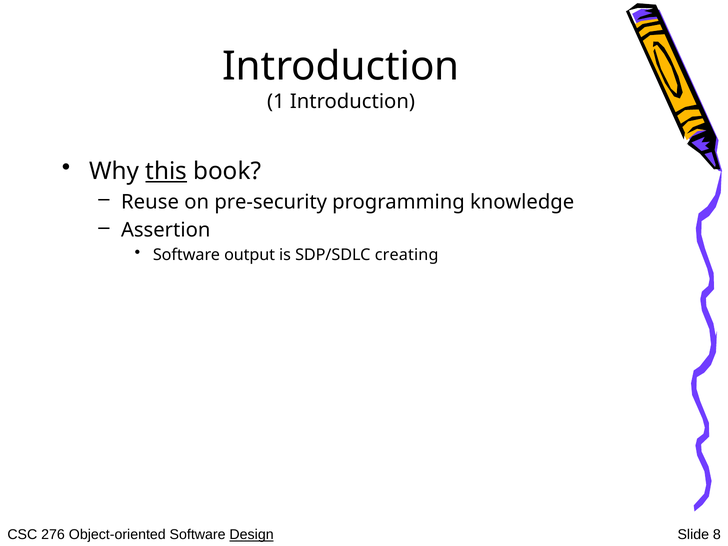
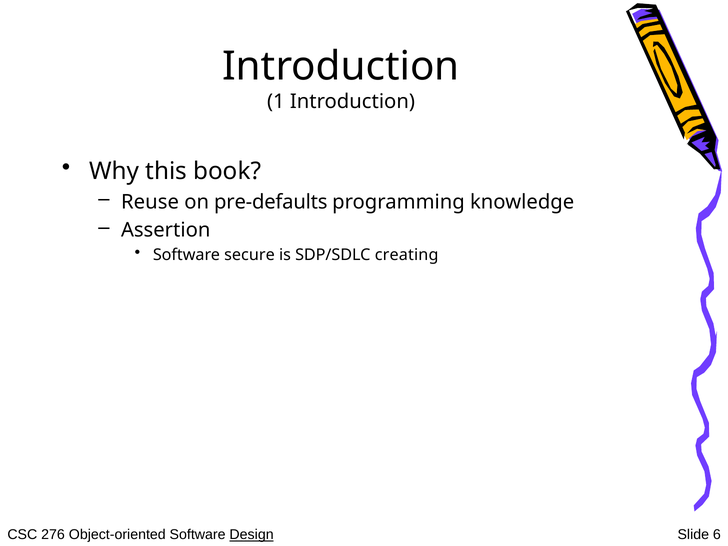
this underline: present -> none
pre-security: pre-security -> pre-defaults
output: output -> secure
8: 8 -> 6
